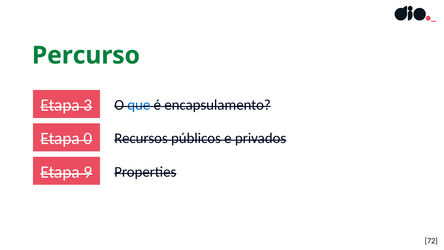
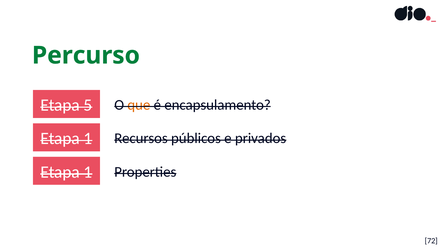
3: 3 -> 5
que colour: blue -> orange
0 at (88, 138): 0 -> 1
9 at (88, 172): 9 -> 1
